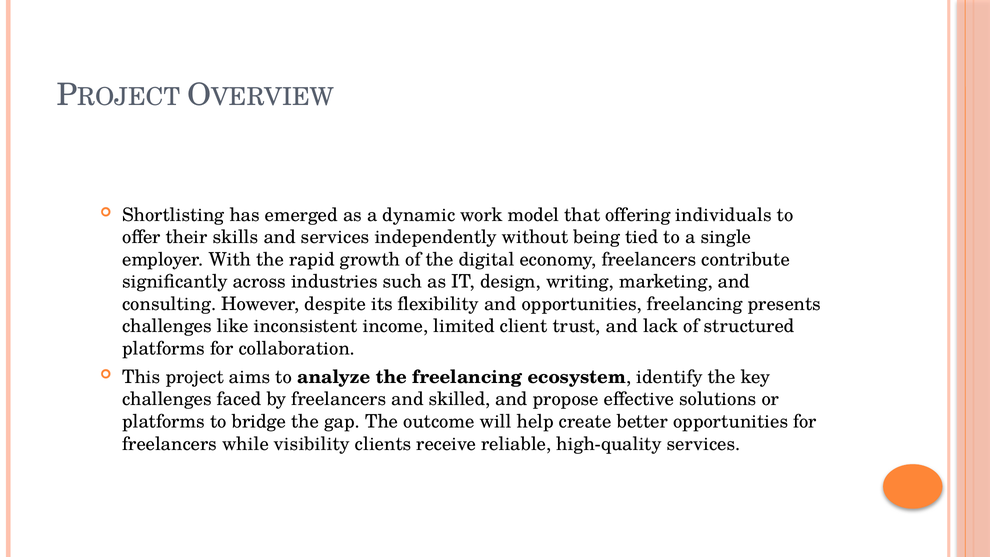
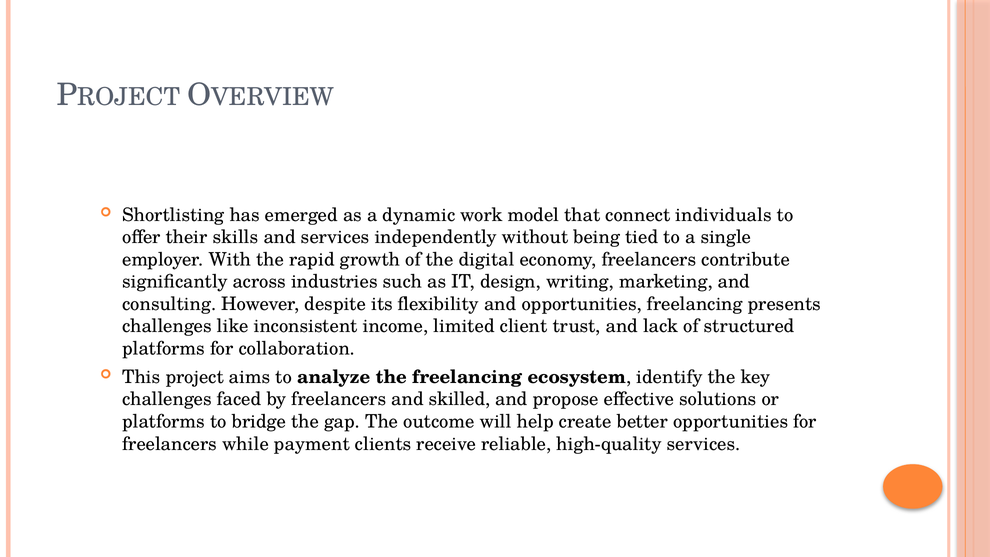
offering: offering -> connect
visibility: visibility -> payment
